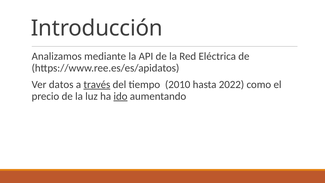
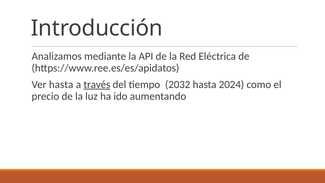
Ver datos: datos -> hasta
2010: 2010 -> 2032
2022: 2022 -> 2024
ido underline: present -> none
